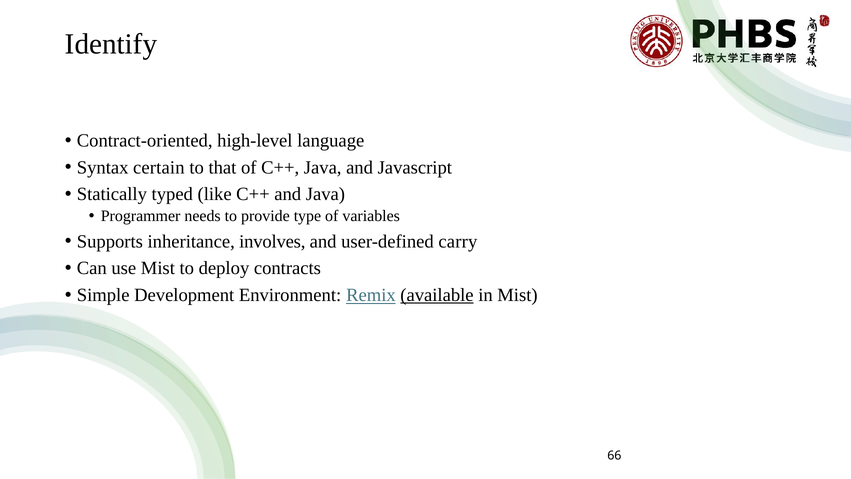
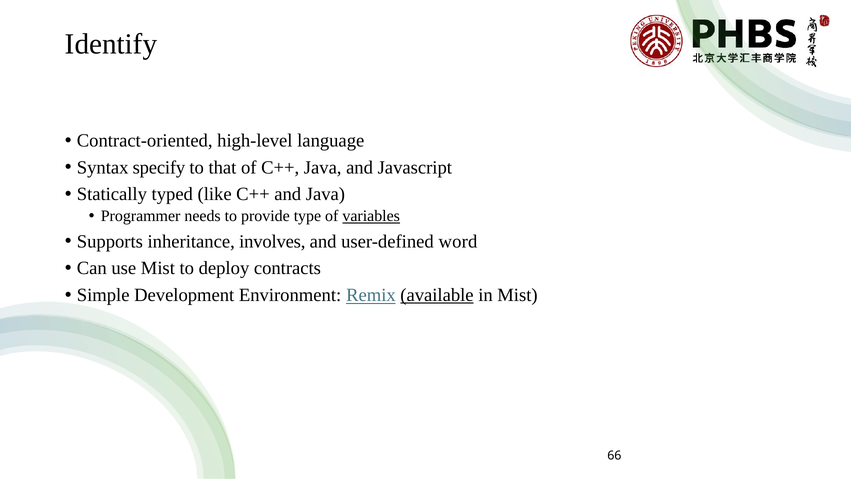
certain: certain -> specify
variables underline: none -> present
carry: carry -> word
